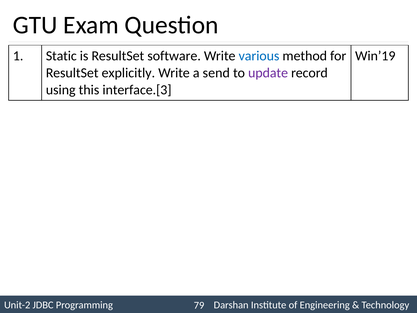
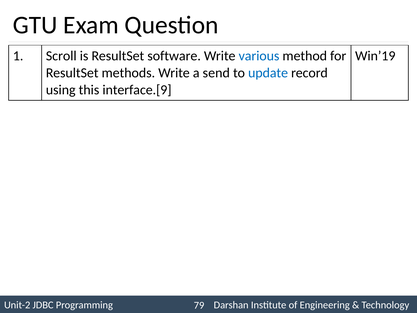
Static: Static -> Scroll
explicitly: explicitly -> methods
update colour: purple -> blue
interface.[3: interface.[3 -> interface.[9
